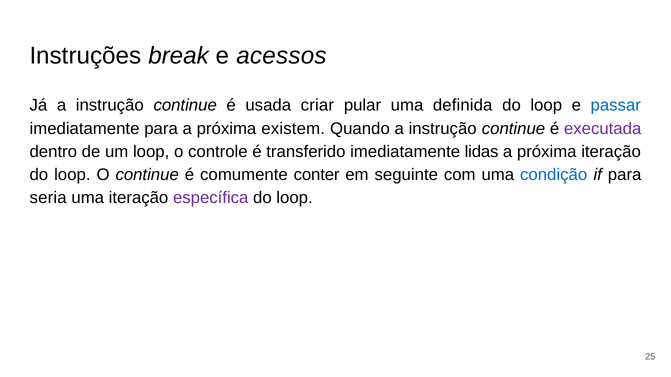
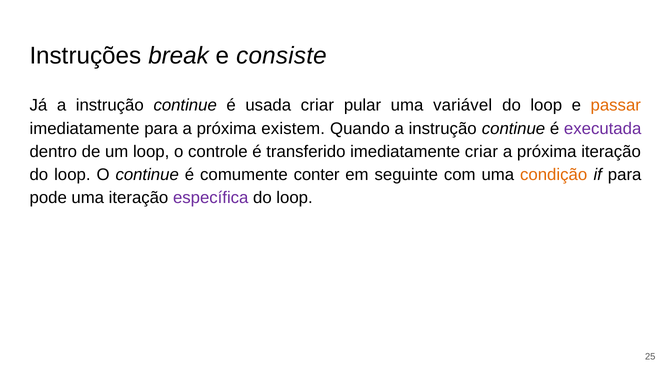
acessos: acessos -> consiste
definida: definida -> variável
passar colour: blue -> orange
imediatamente lidas: lidas -> criar
condição colour: blue -> orange
seria: seria -> pode
